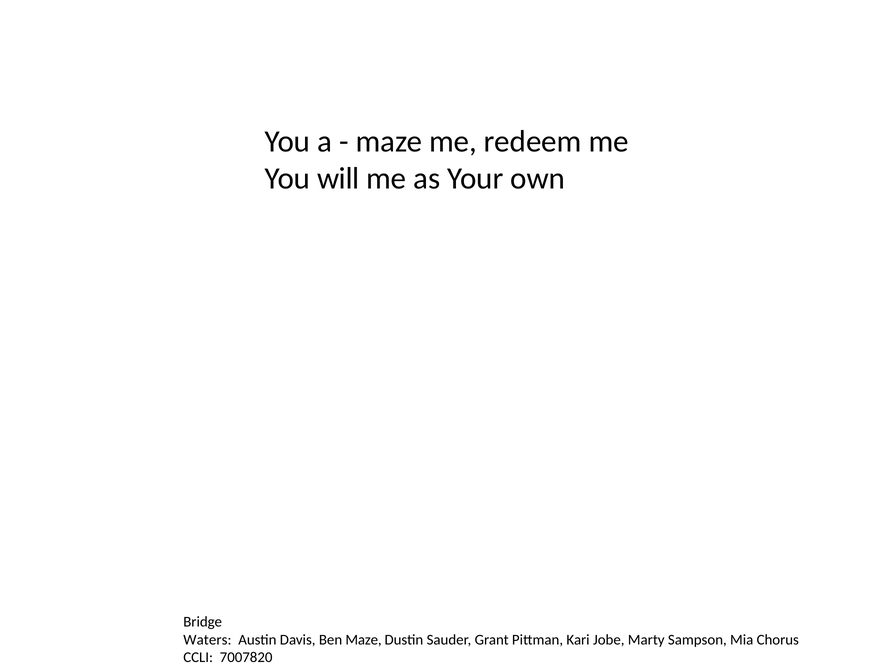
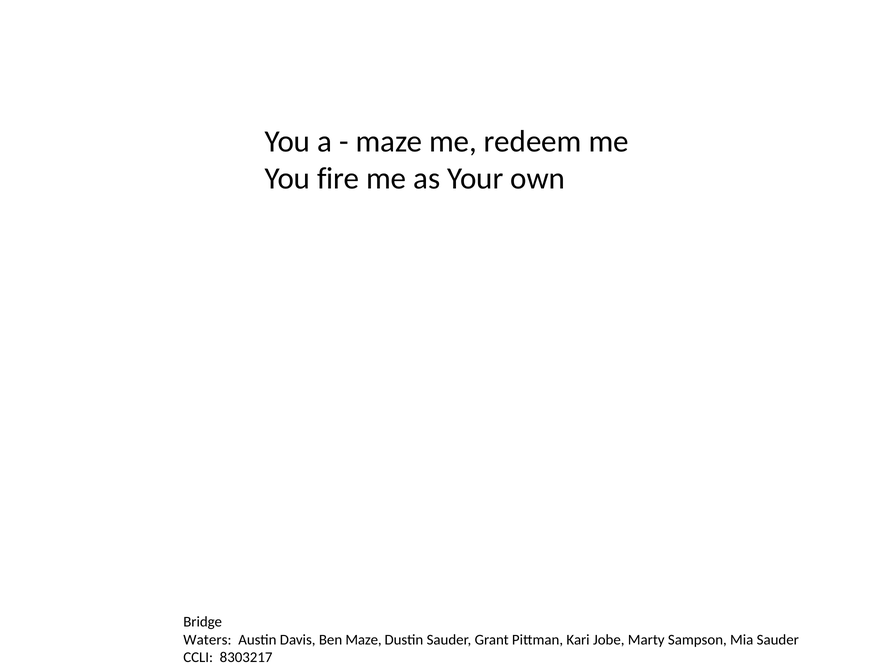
will: will -> fire
Mia Chorus: Chorus -> Sauder
7007820: 7007820 -> 8303217
